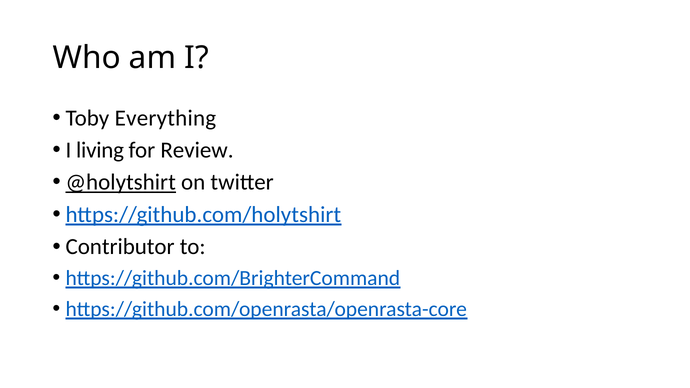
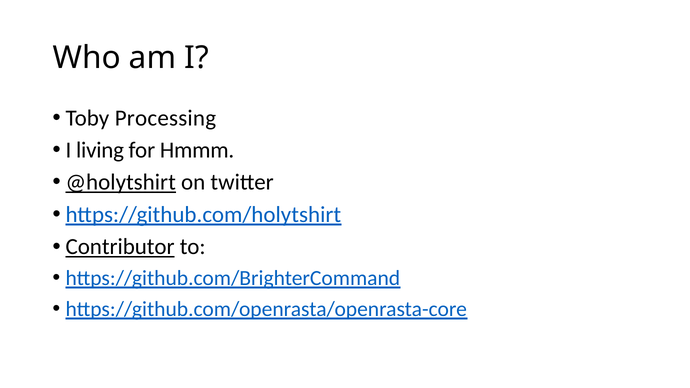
Everything: Everything -> Processing
Review: Review -> Hmmm
Contributor underline: none -> present
